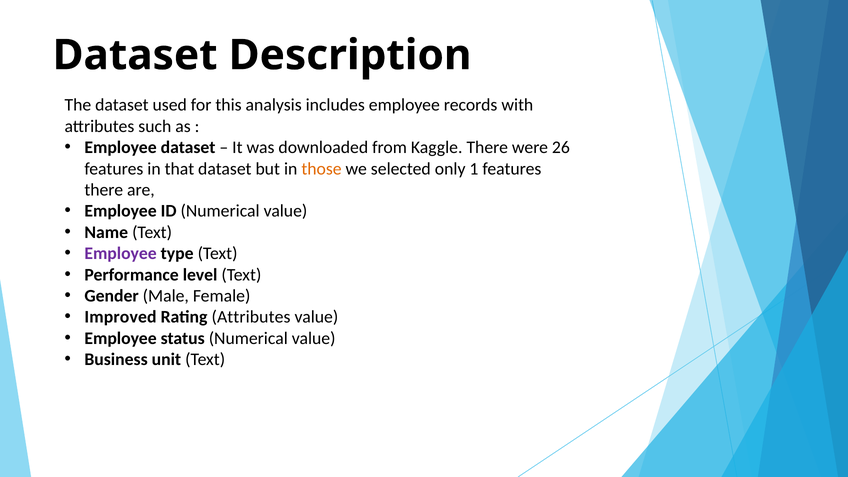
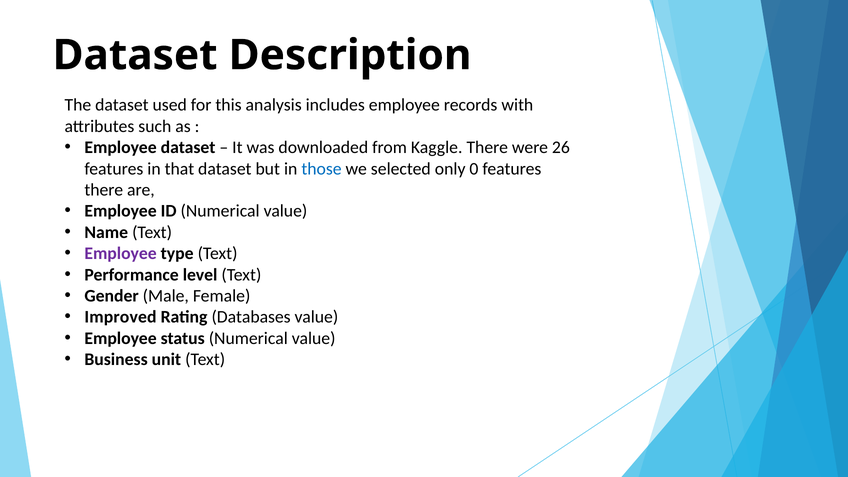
those colour: orange -> blue
1: 1 -> 0
Rating Attributes: Attributes -> Databases
